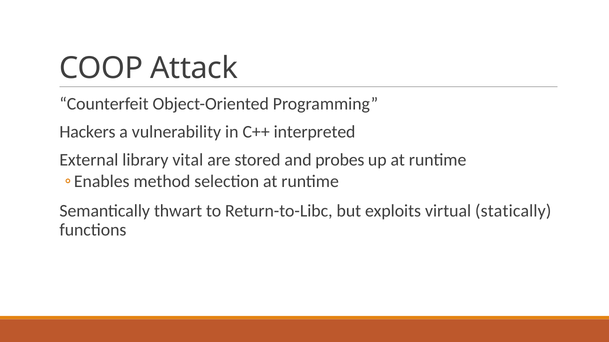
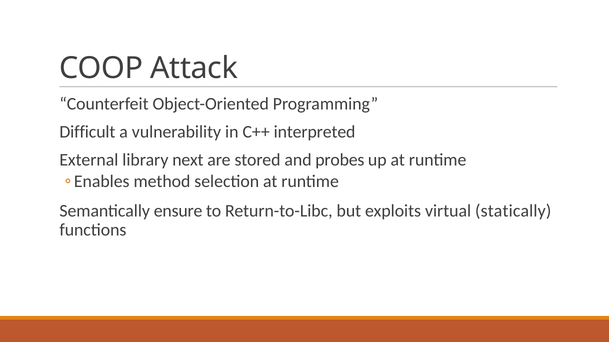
Hackers: Hackers -> Difficult
vital: vital -> next
thwart: thwart -> ensure
